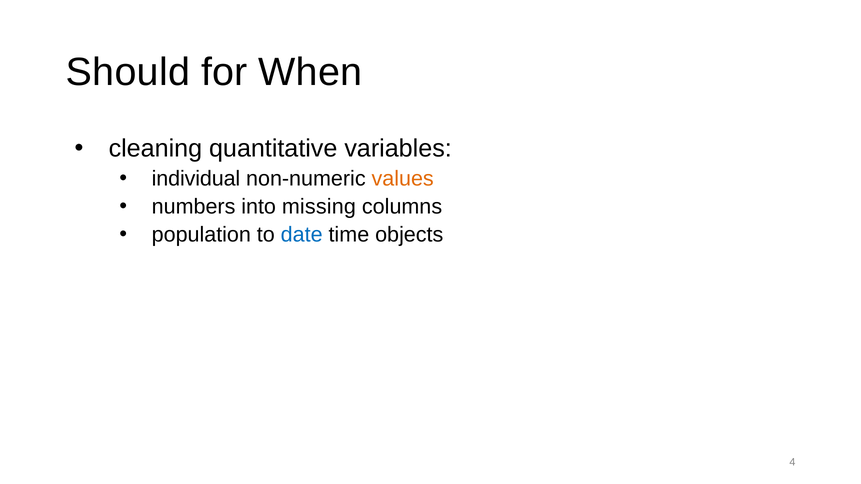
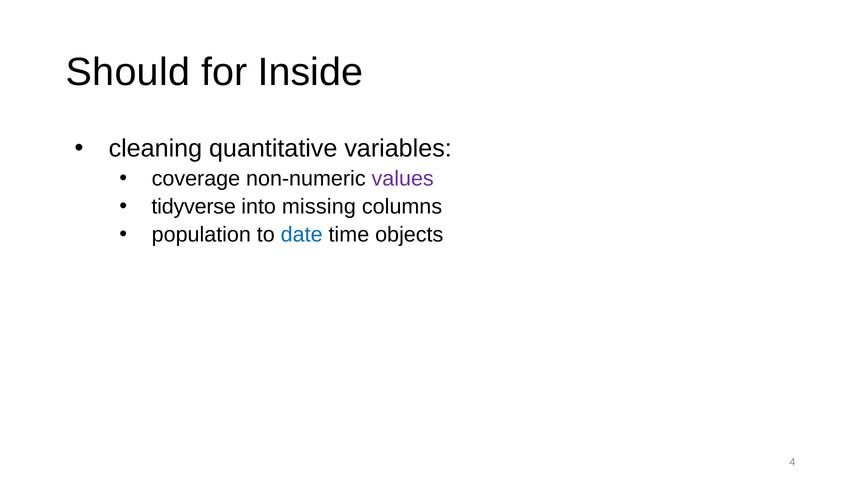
When: When -> Inside
individual: individual -> coverage
values colour: orange -> purple
numbers: numbers -> tidyverse
